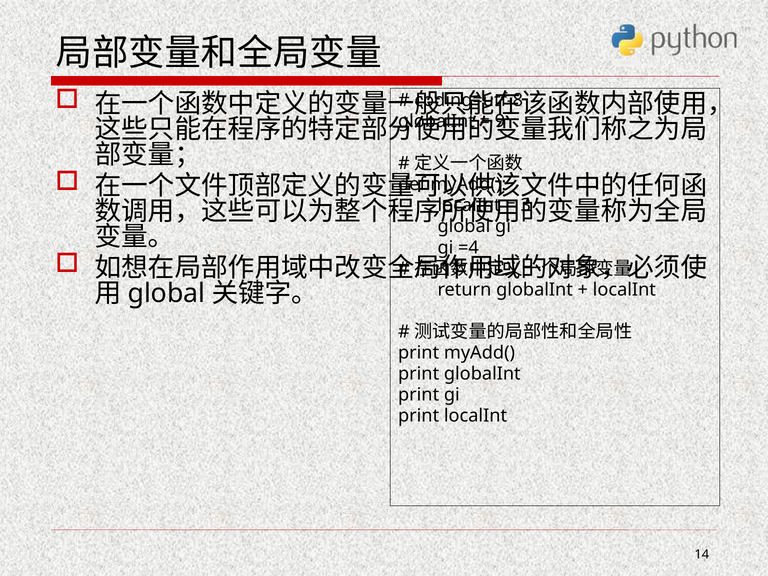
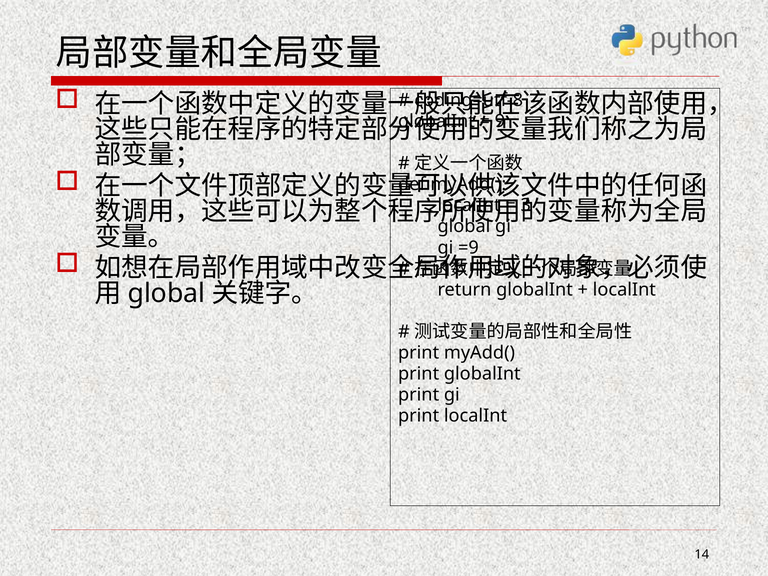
=4: =4 -> =9
